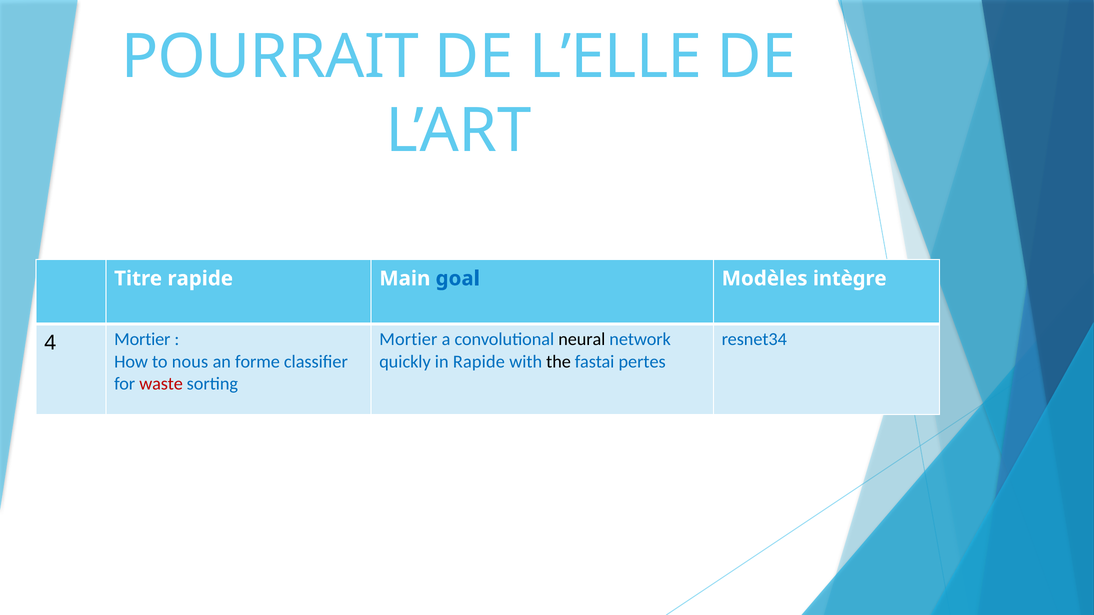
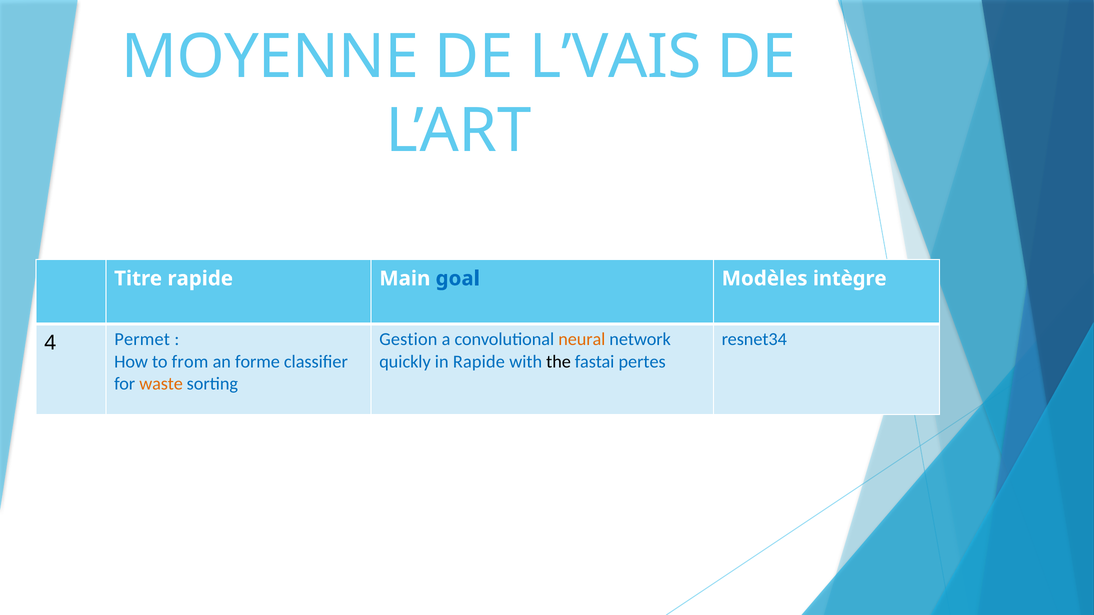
POURRAIT: POURRAIT -> MOYENNE
L’ELLE: L’ELLE -> L’VAIS
Mortier at (408, 339): Mortier -> Gestion
neural colour: black -> orange
4 Mortier: Mortier -> Permet
nous: nous -> from
waste colour: red -> orange
